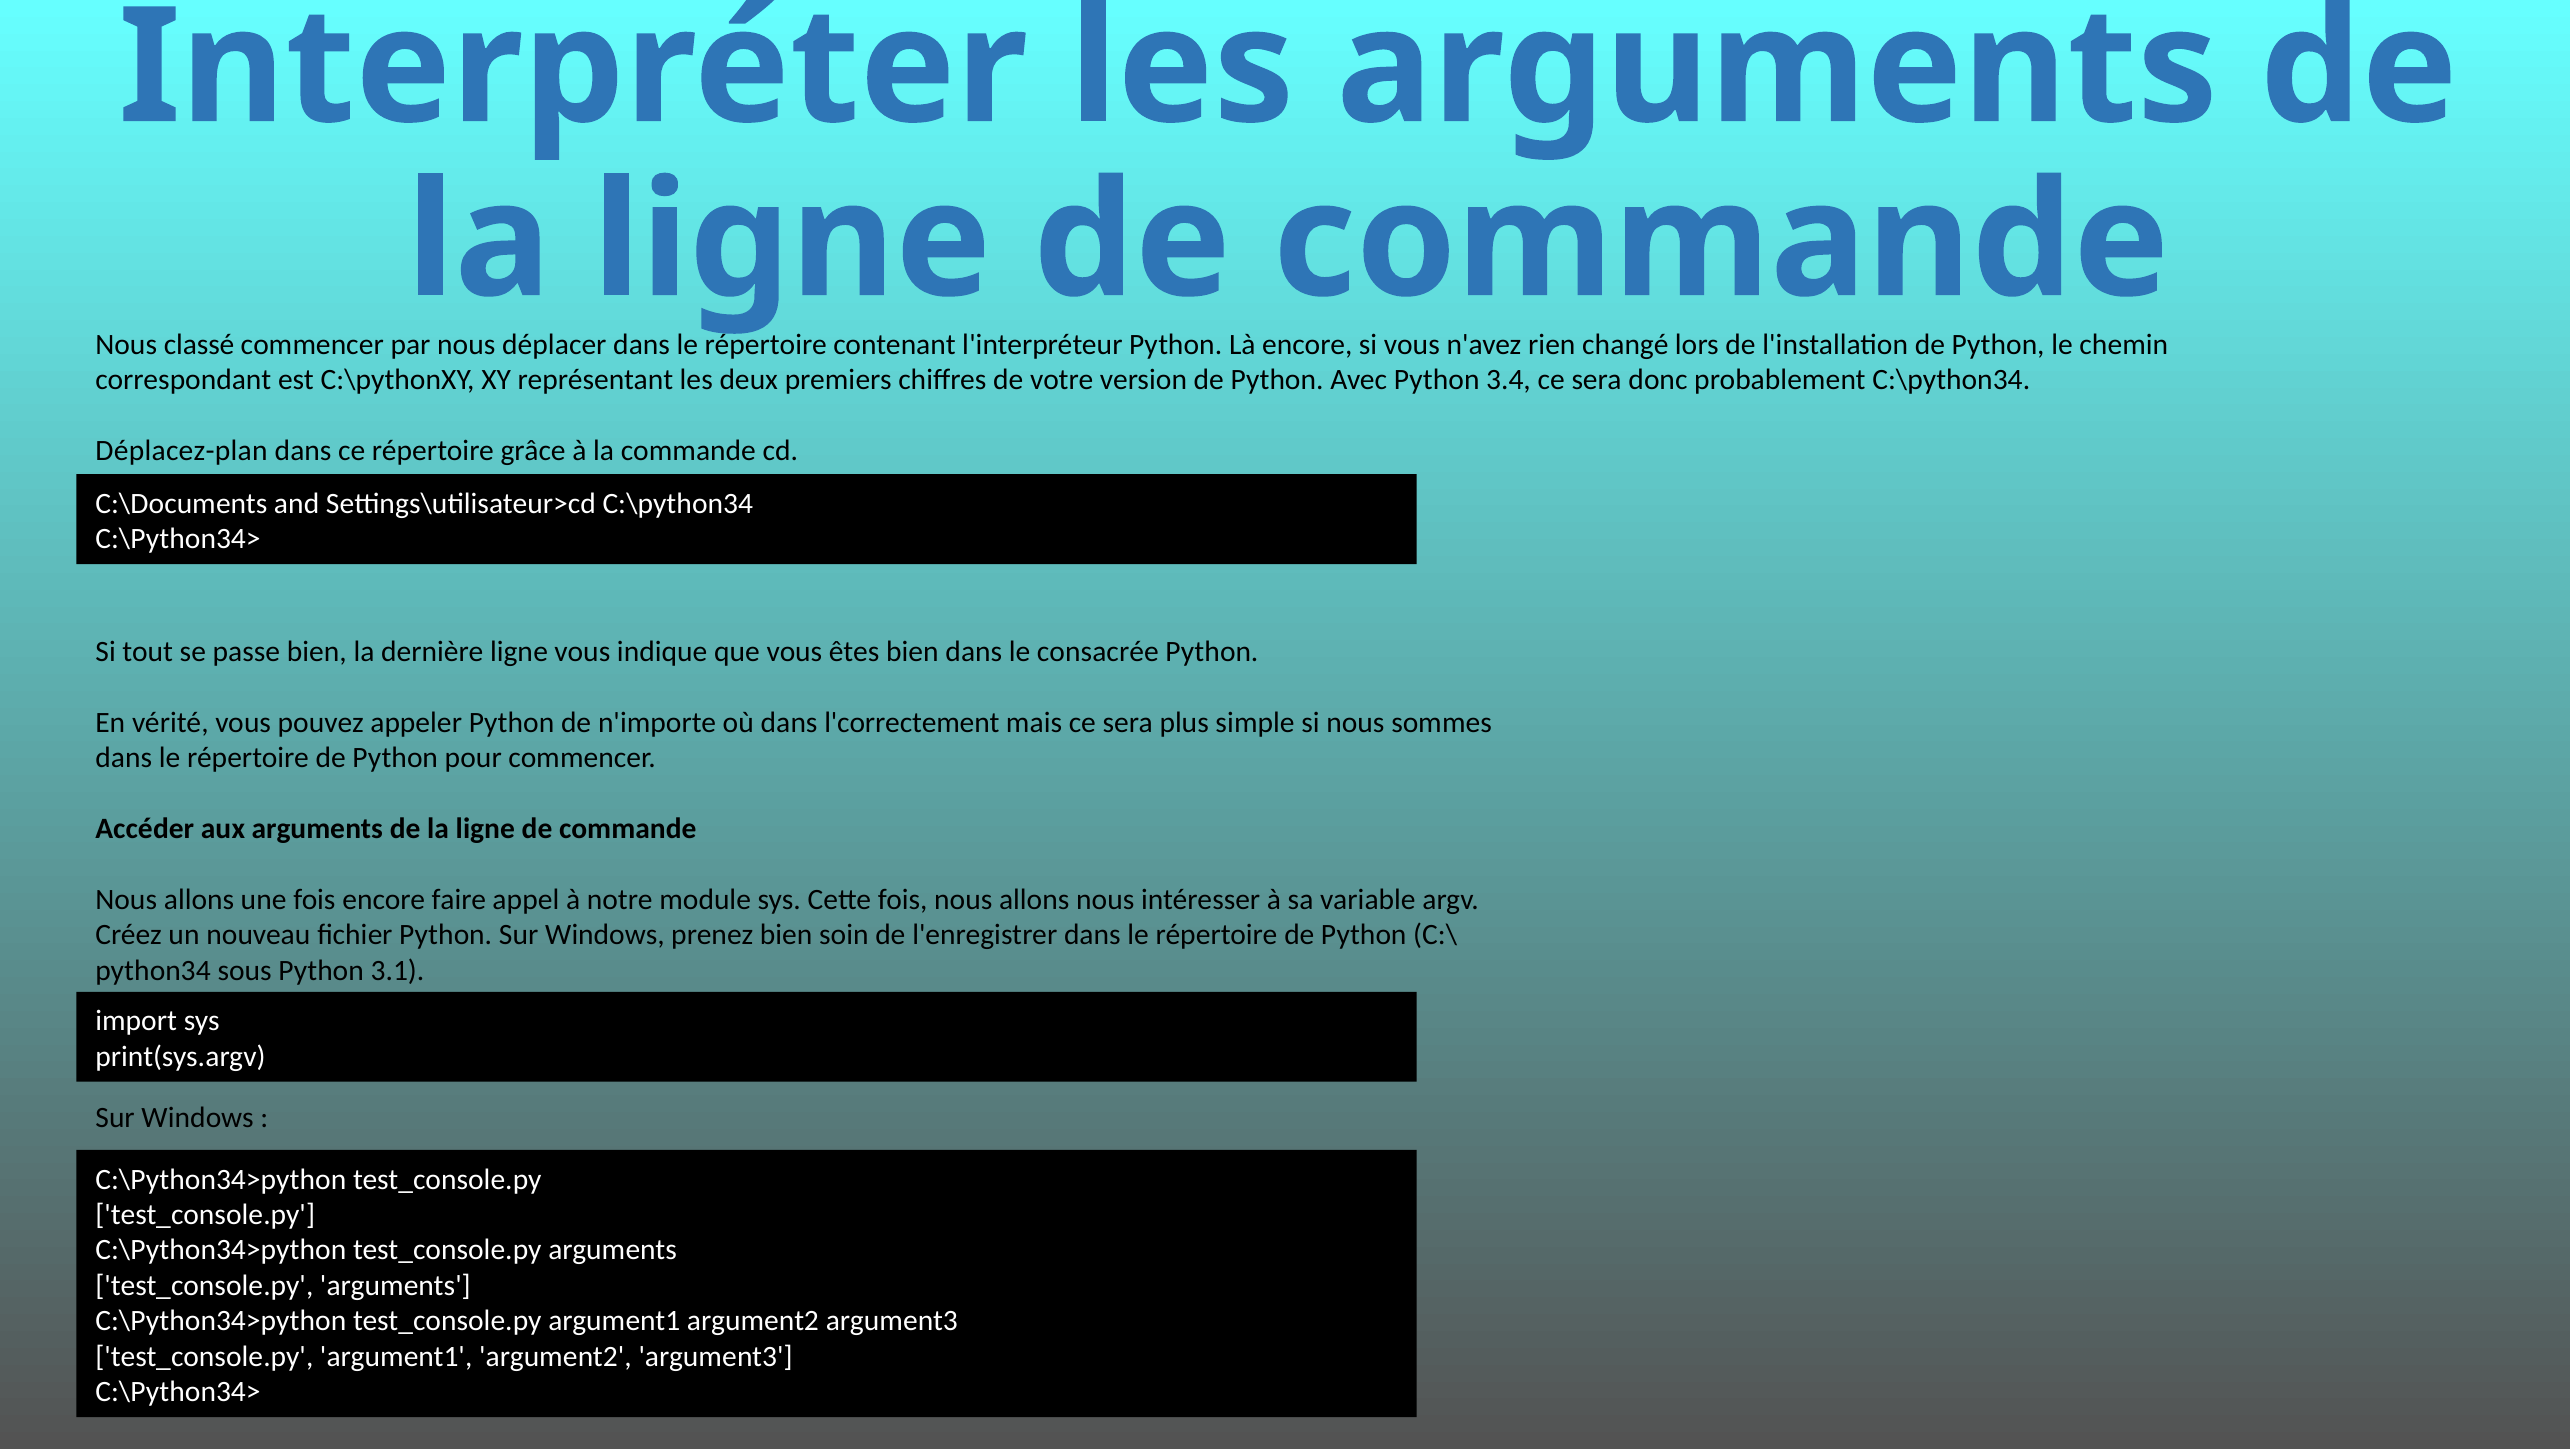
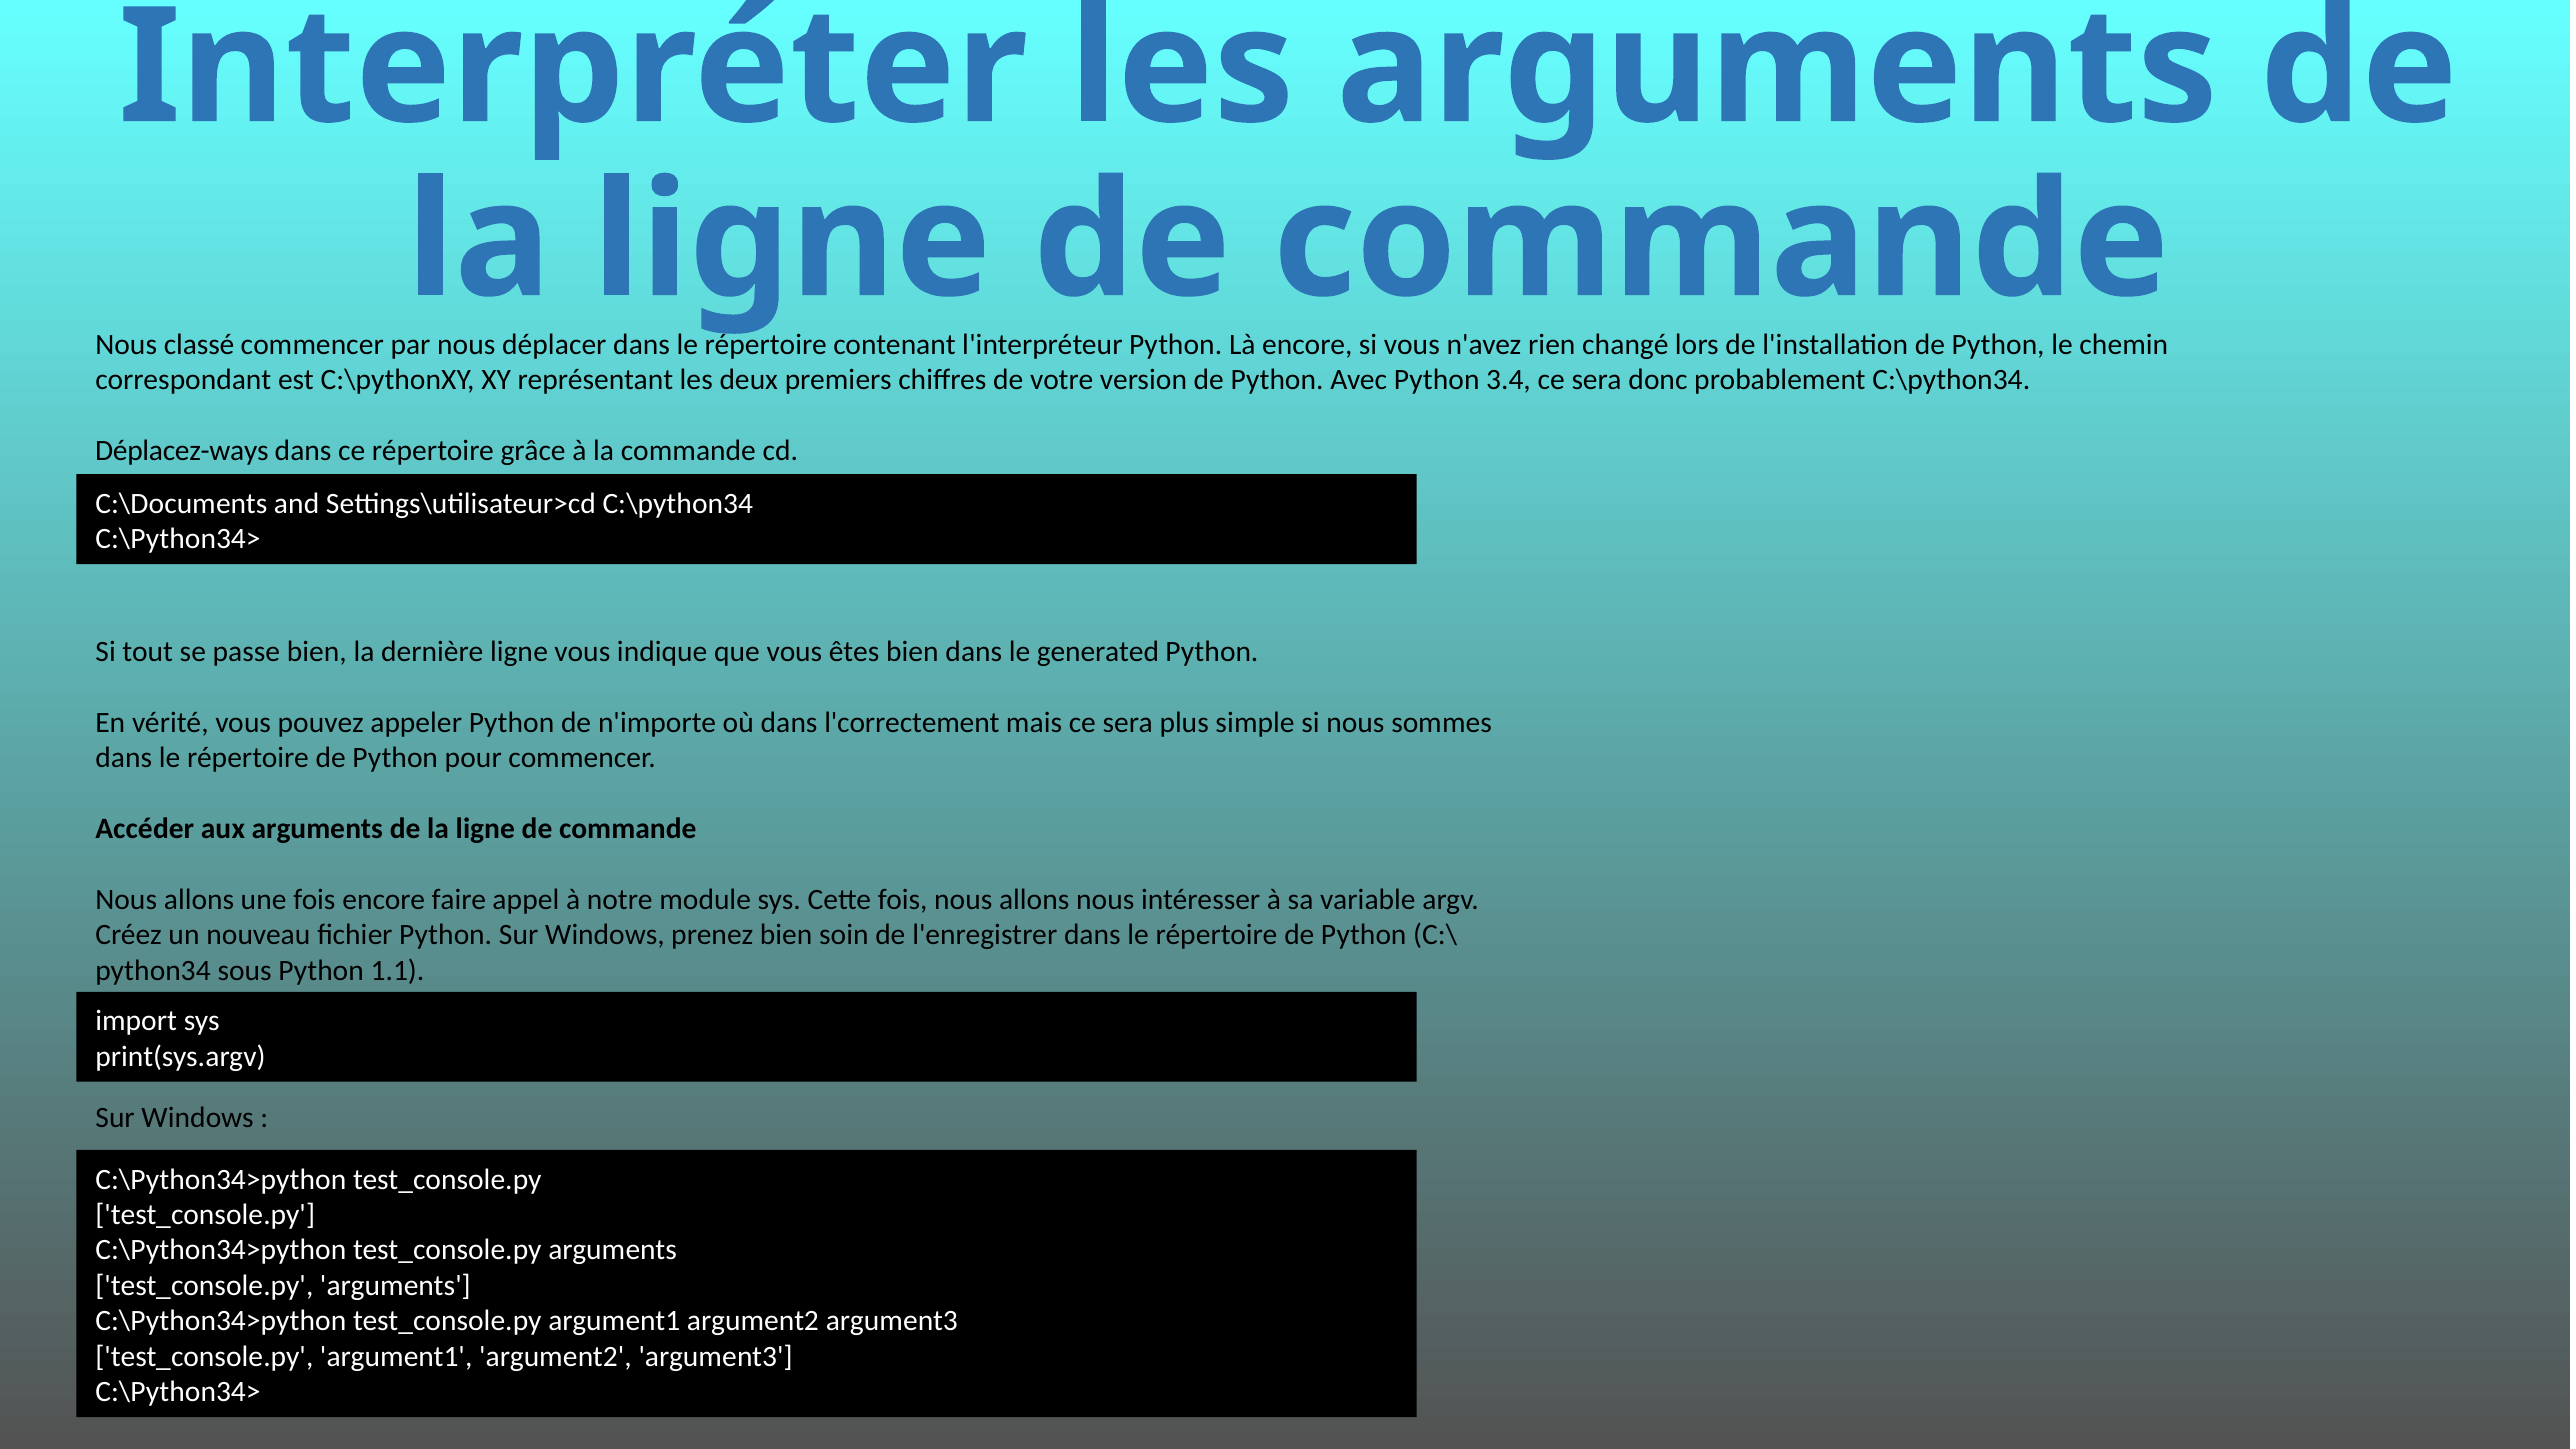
Déplacez-plan: Déplacez-plan -> Déplacez-ways
consacrée: consacrée -> generated
3.1: 3.1 -> 1.1
